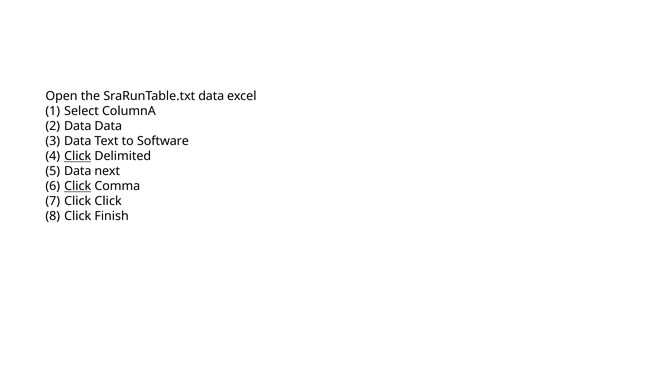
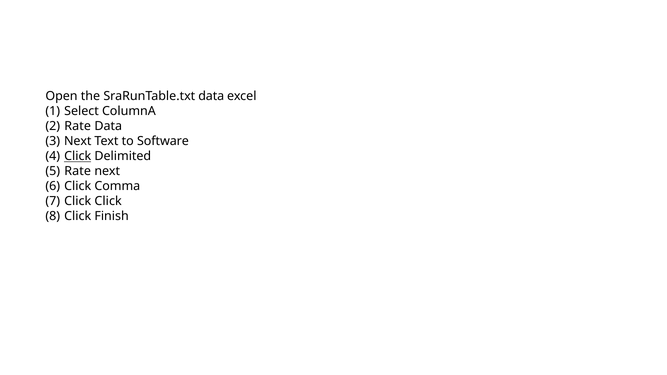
Data at (78, 126): Data -> Rate
Data at (78, 141): Data -> Next
Data at (78, 171): Data -> Rate
Click at (78, 186) underline: present -> none
